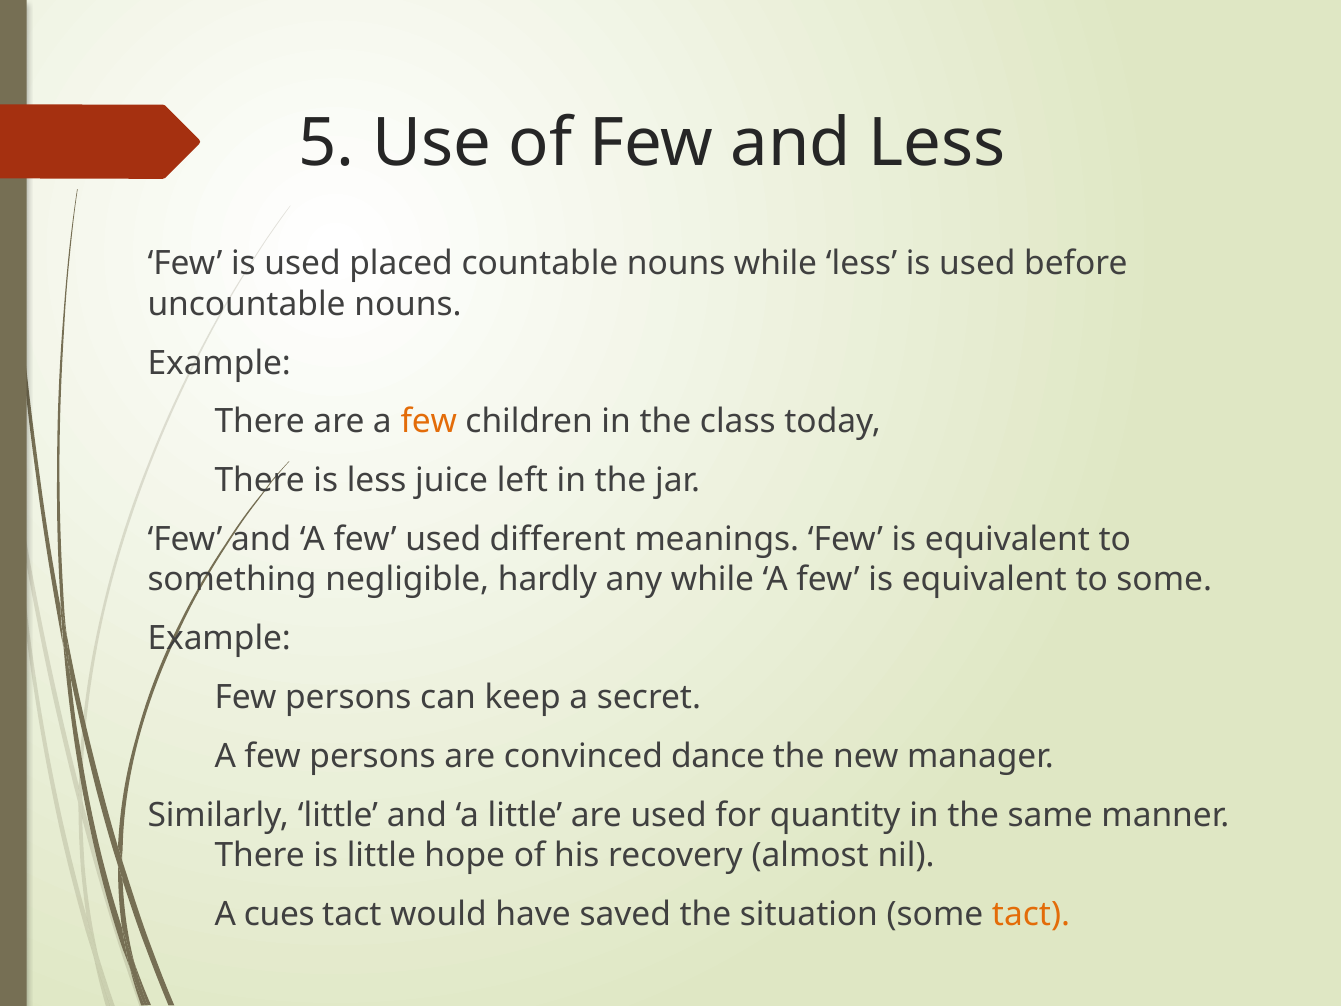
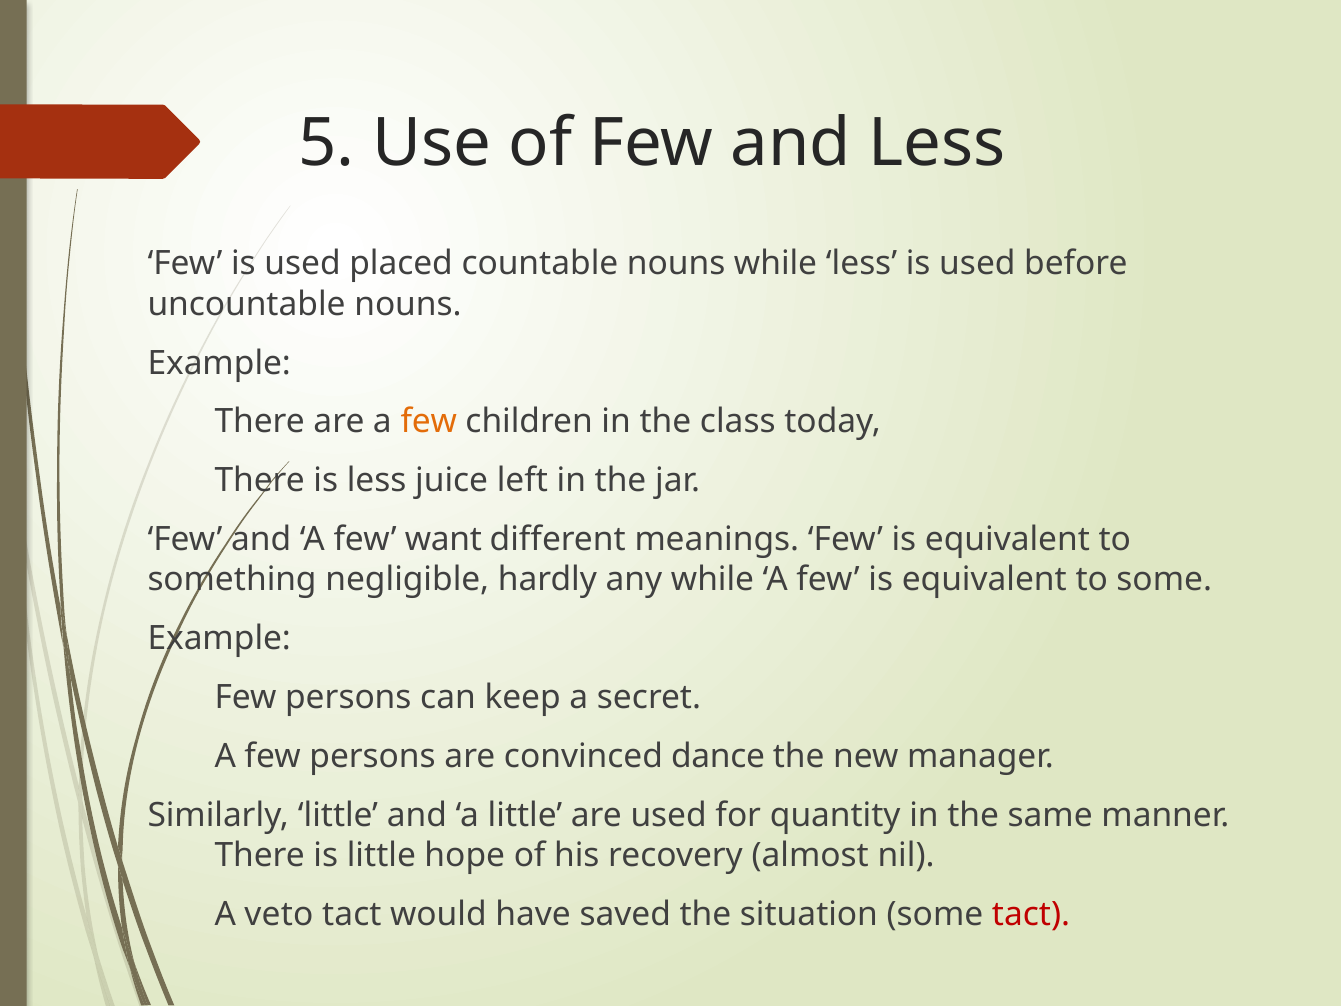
few used: used -> want
cues: cues -> veto
tact at (1031, 914) colour: orange -> red
